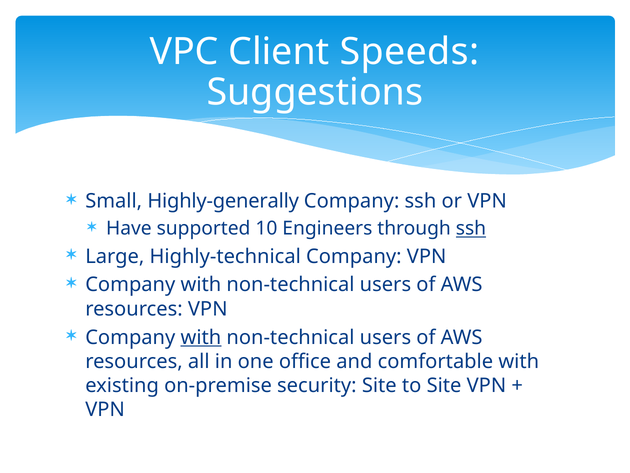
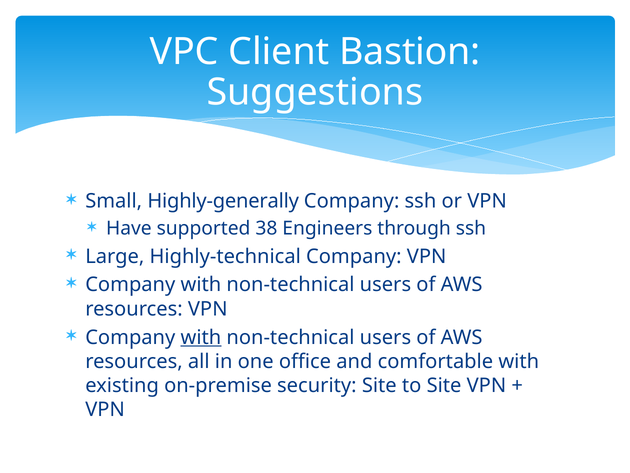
Speeds: Speeds -> Bastion
10: 10 -> 38
ssh at (471, 228) underline: present -> none
